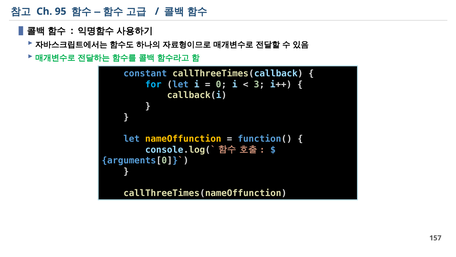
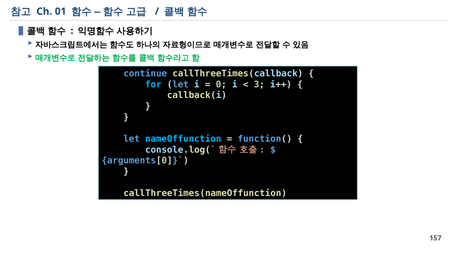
95: 95 -> 01
constant: constant -> continue
nameOffunction colour: yellow -> light blue
